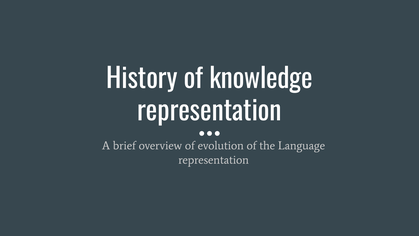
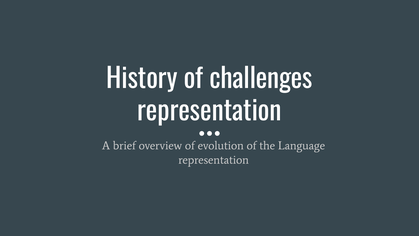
knowledge: knowledge -> challenges
